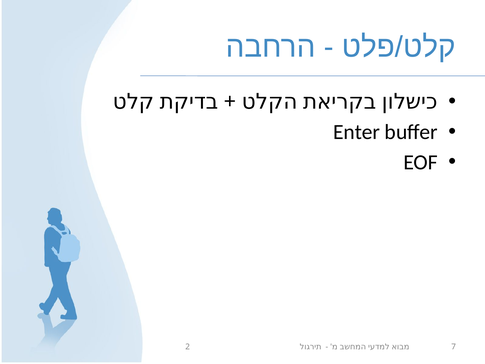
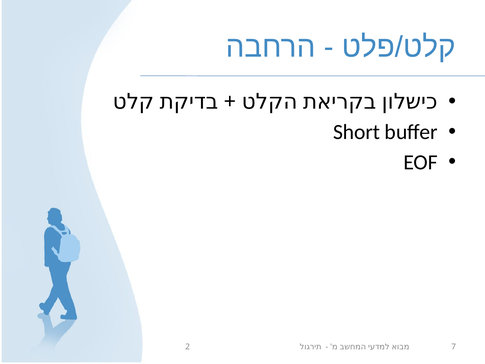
Enter: Enter -> Short
